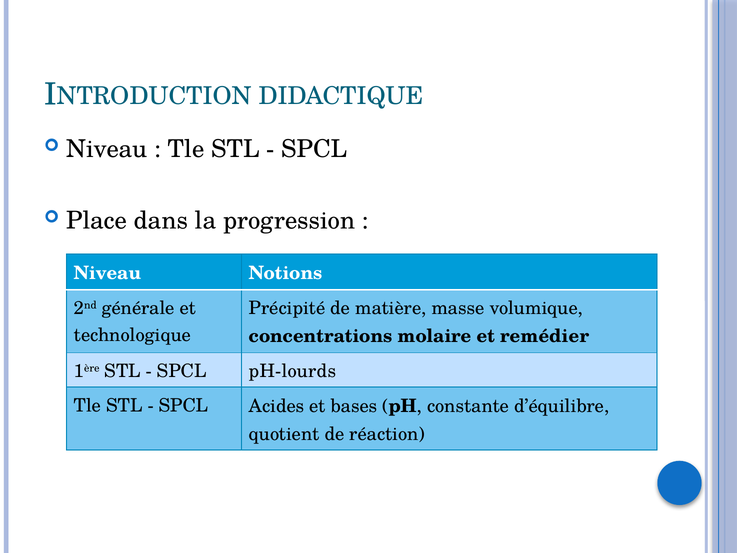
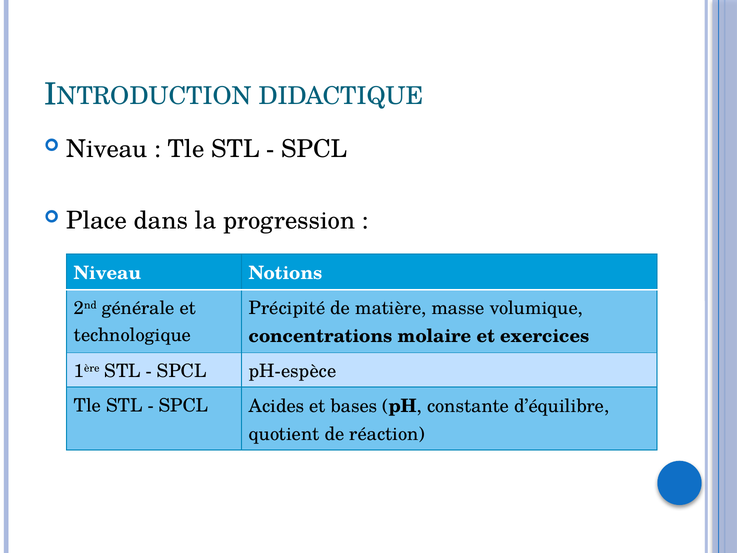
remédier: remédier -> exercices
pH-lourds: pH-lourds -> pH-espèce
